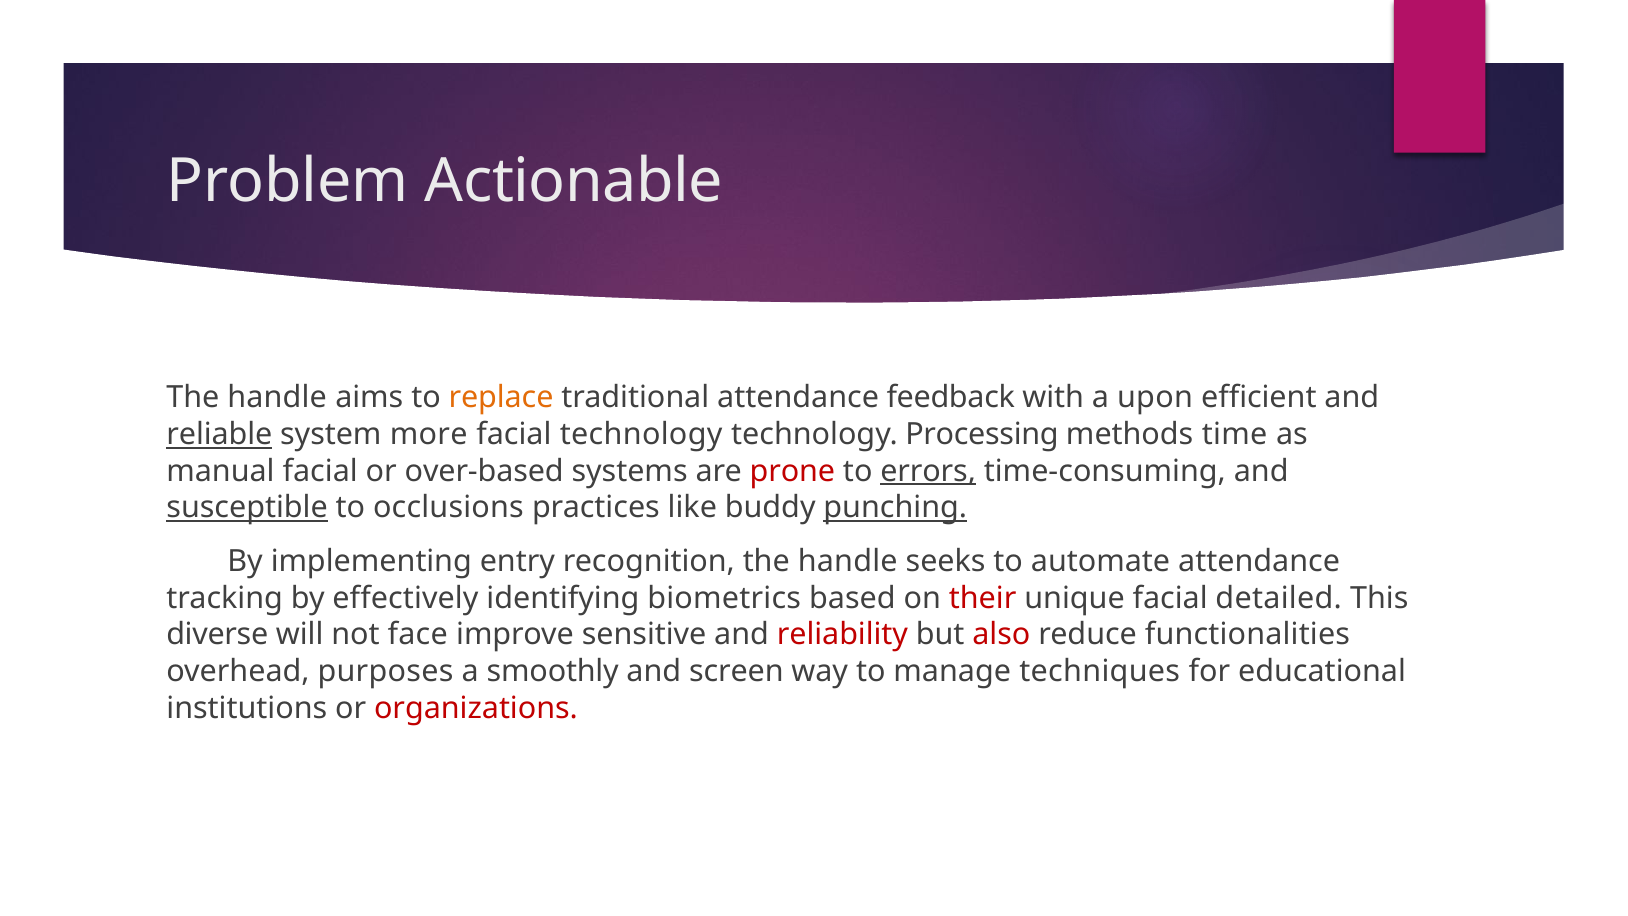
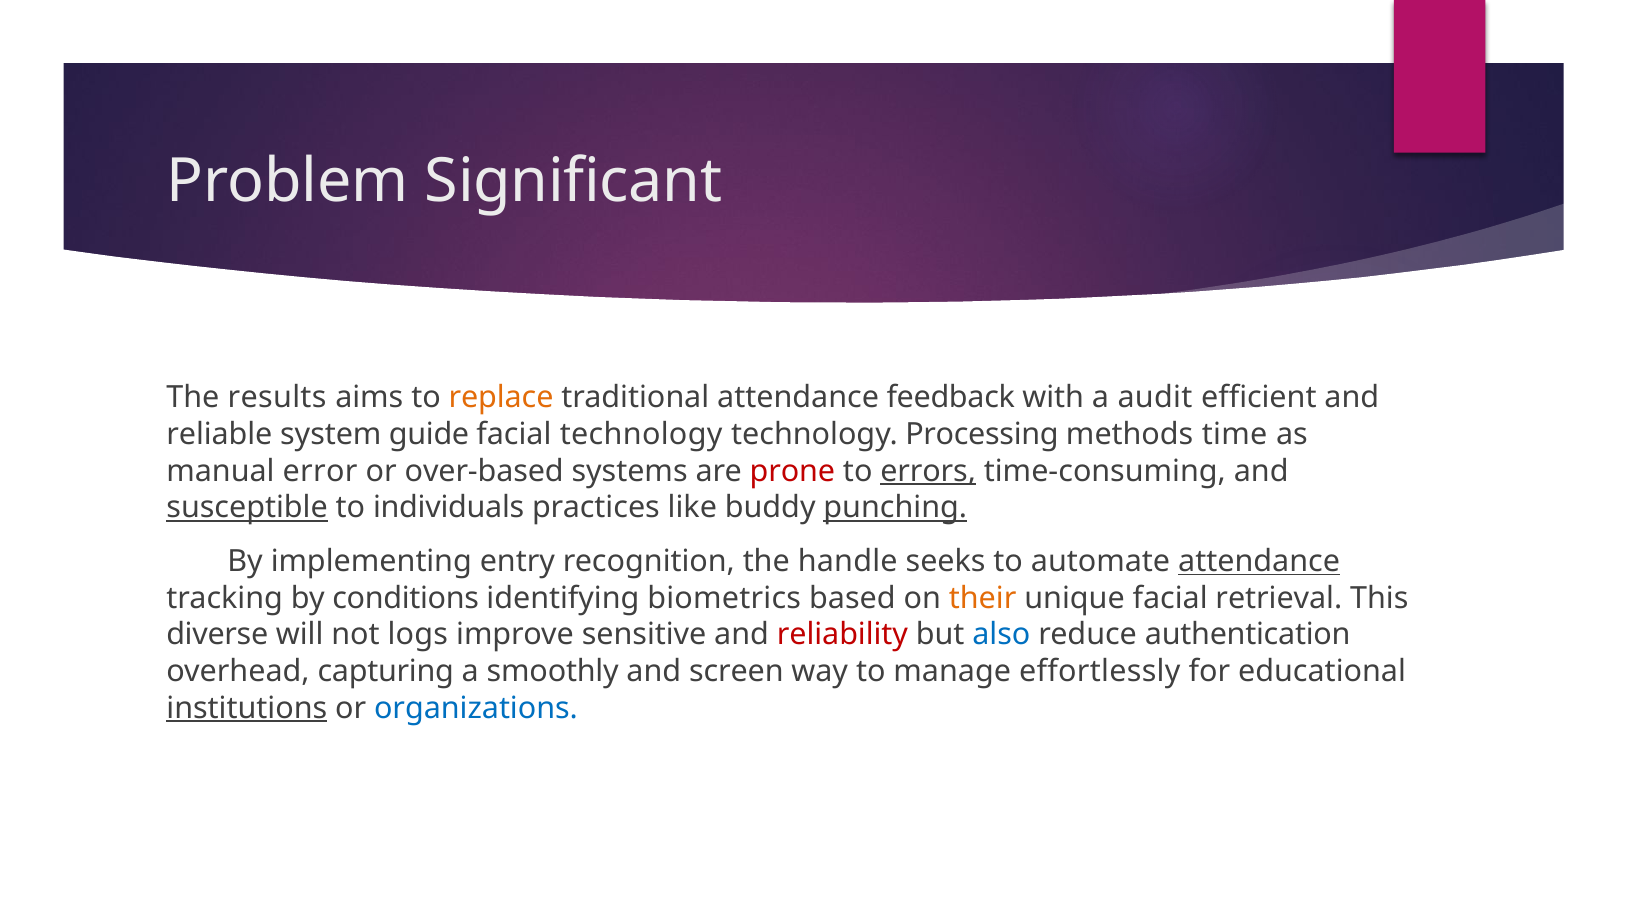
Actionable: Actionable -> Significant
handle at (277, 398): handle -> results
upon: upon -> audit
reliable underline: present -> none
more: more -> guide
manual facial: facial -> error
occlusions: occlusions -> individuals
attendance at (1259, 561) underline: none -> present
effectively: effectively -> conditions
their colour: red -> orange
detailed: detailed -> retrieval
face: face -> logs
also colour: red -> blue
functionalities: functionalities -> authentication
purposes: purposes -> capturing
techniques: techniques -> effortlessly
institutions underline: none -> present
organizations colour: red -> blue
